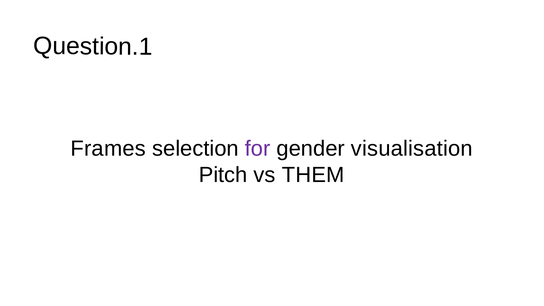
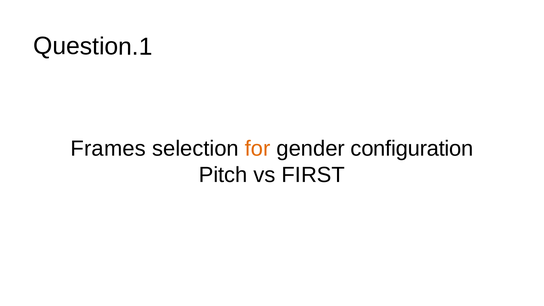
for colour: purple -> orange
visualisation: visualisation -> configuration
THEM: THEM -> FIRST
